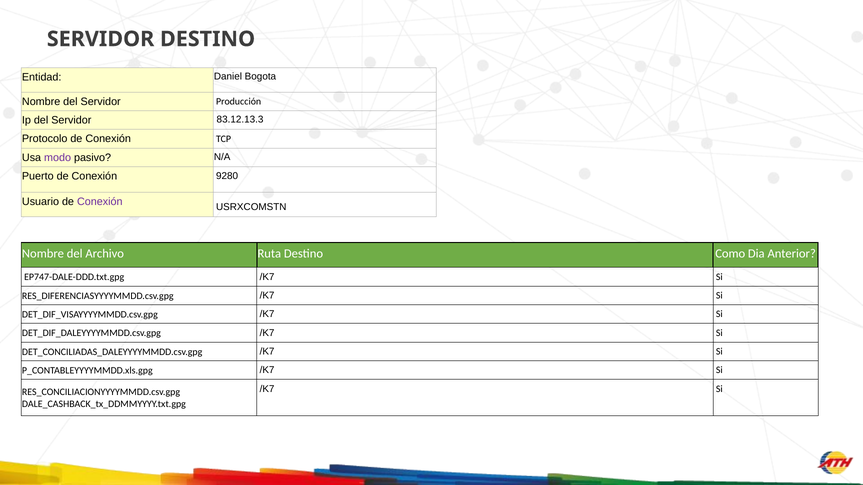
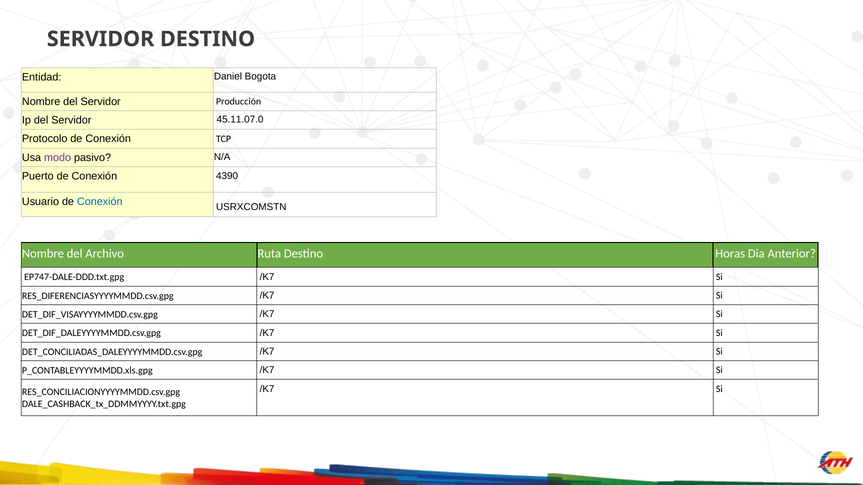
83.12.13.3: 83.12.13.3 -> 45.11.07.0
9280: 9280 -> 4390
Conexión at (100, 202) colour: purple -> blue
Como: Como -> Horas
